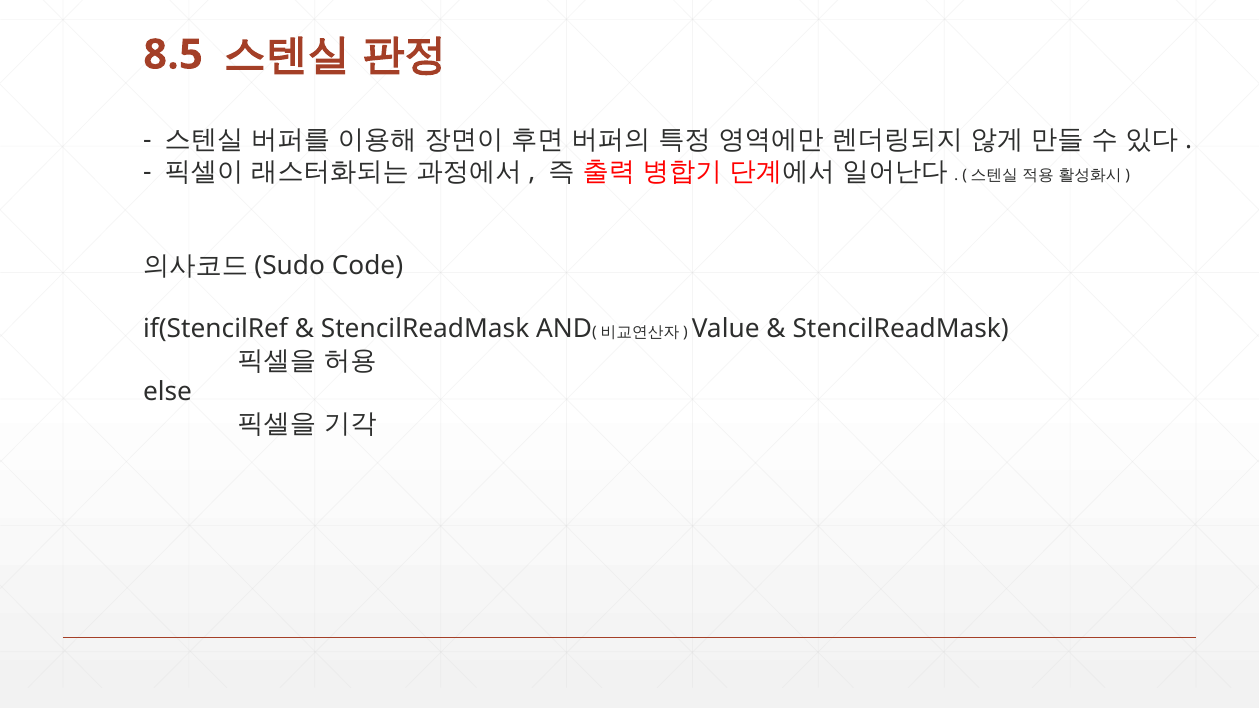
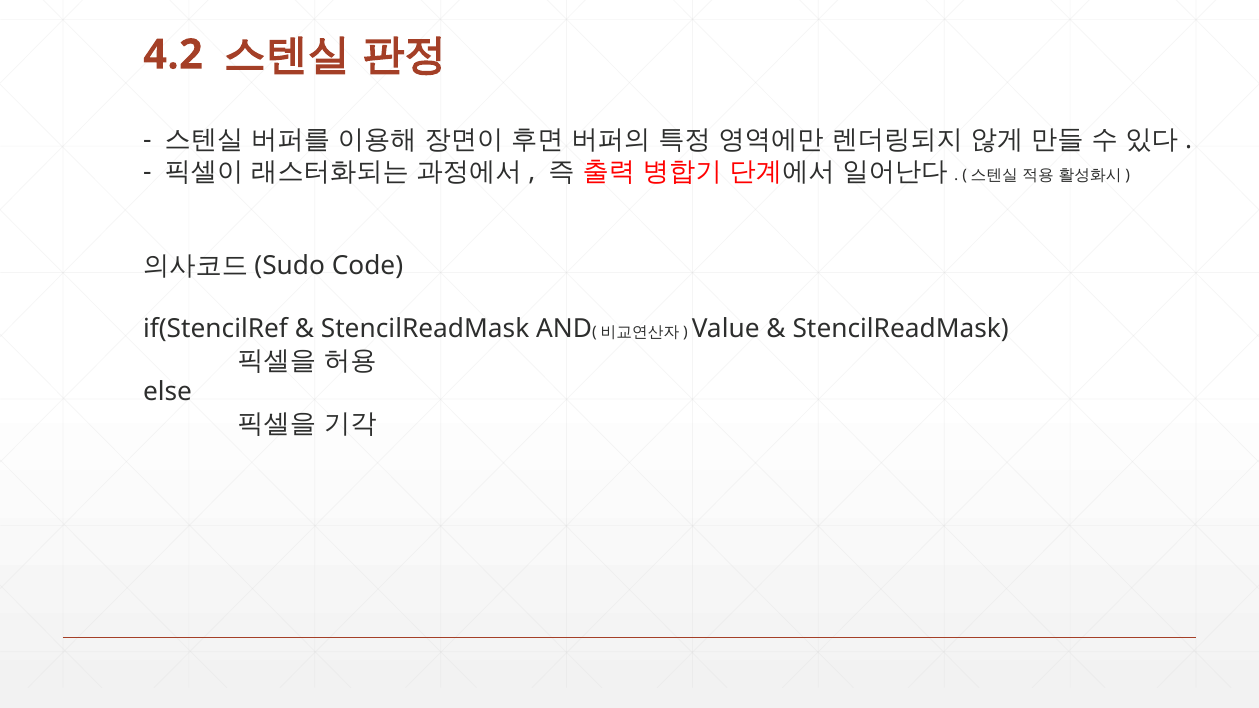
8.5: 8.5 -> 4.2
